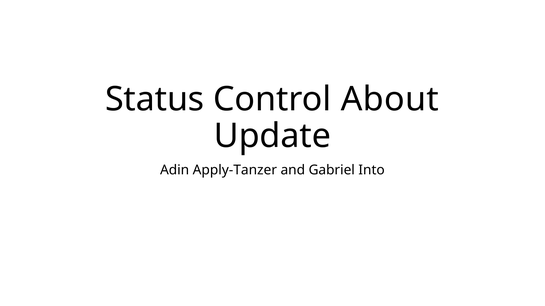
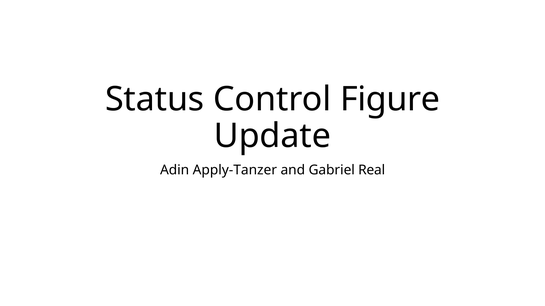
About: About -> Figure
Into: Into -> Real
